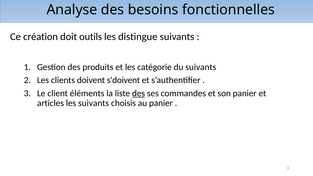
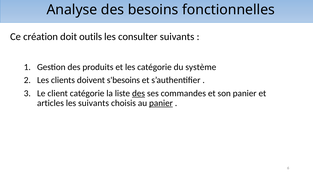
distingue: distingue -> consulter
du suivants: suivants -> système
s'doivent: s'doivent -> s'besoins
client éléments: éléments -> catégorie
panier at (161, 103) underline: none -> present
